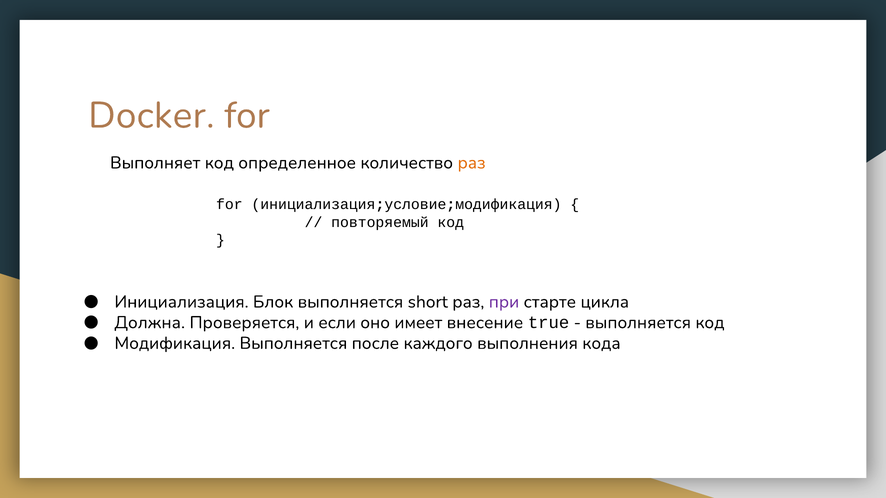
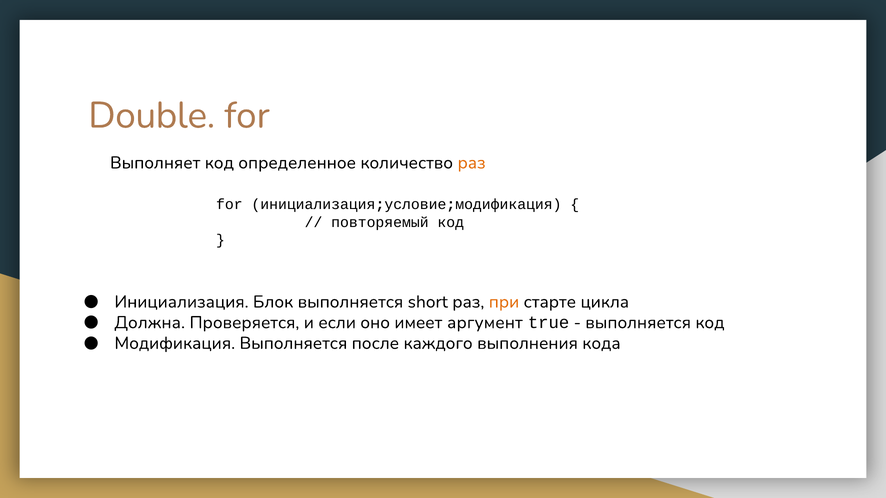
Docker: Docker -> Double
при colour: purple -> orange
внесение: внесение -> аргумент
